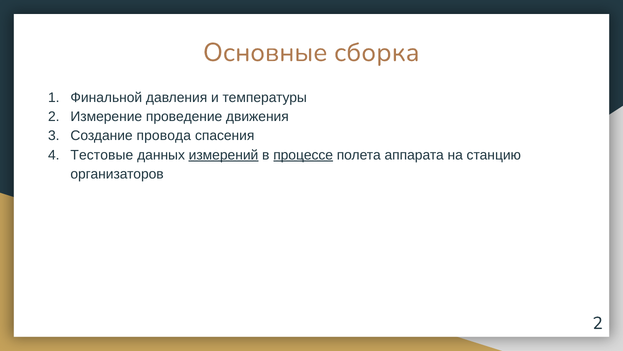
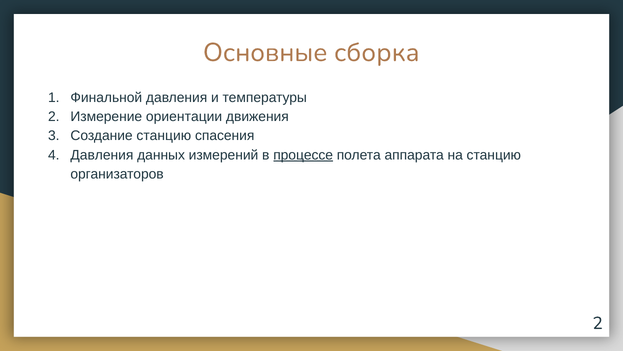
проведение: проведение -> ориентации
Создание провода: провода -> станцию
Тестовые at (102, 155): Тестовые -> Давления
измерений underline: present -> none
